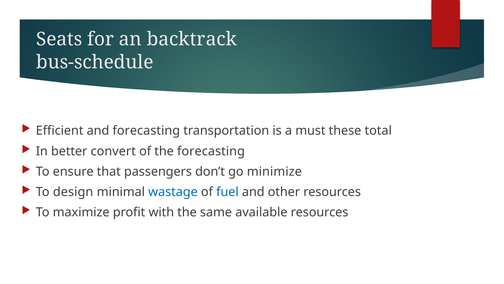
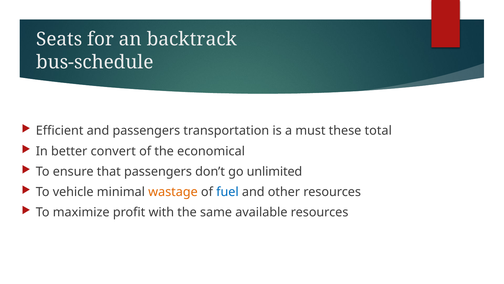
and forecasting: forecasting -> passengers
the forecasting: forecasting -> economical
minimize: minimize -> unlimited
design: design -> vehicle
wastage colour: blue -> orange
